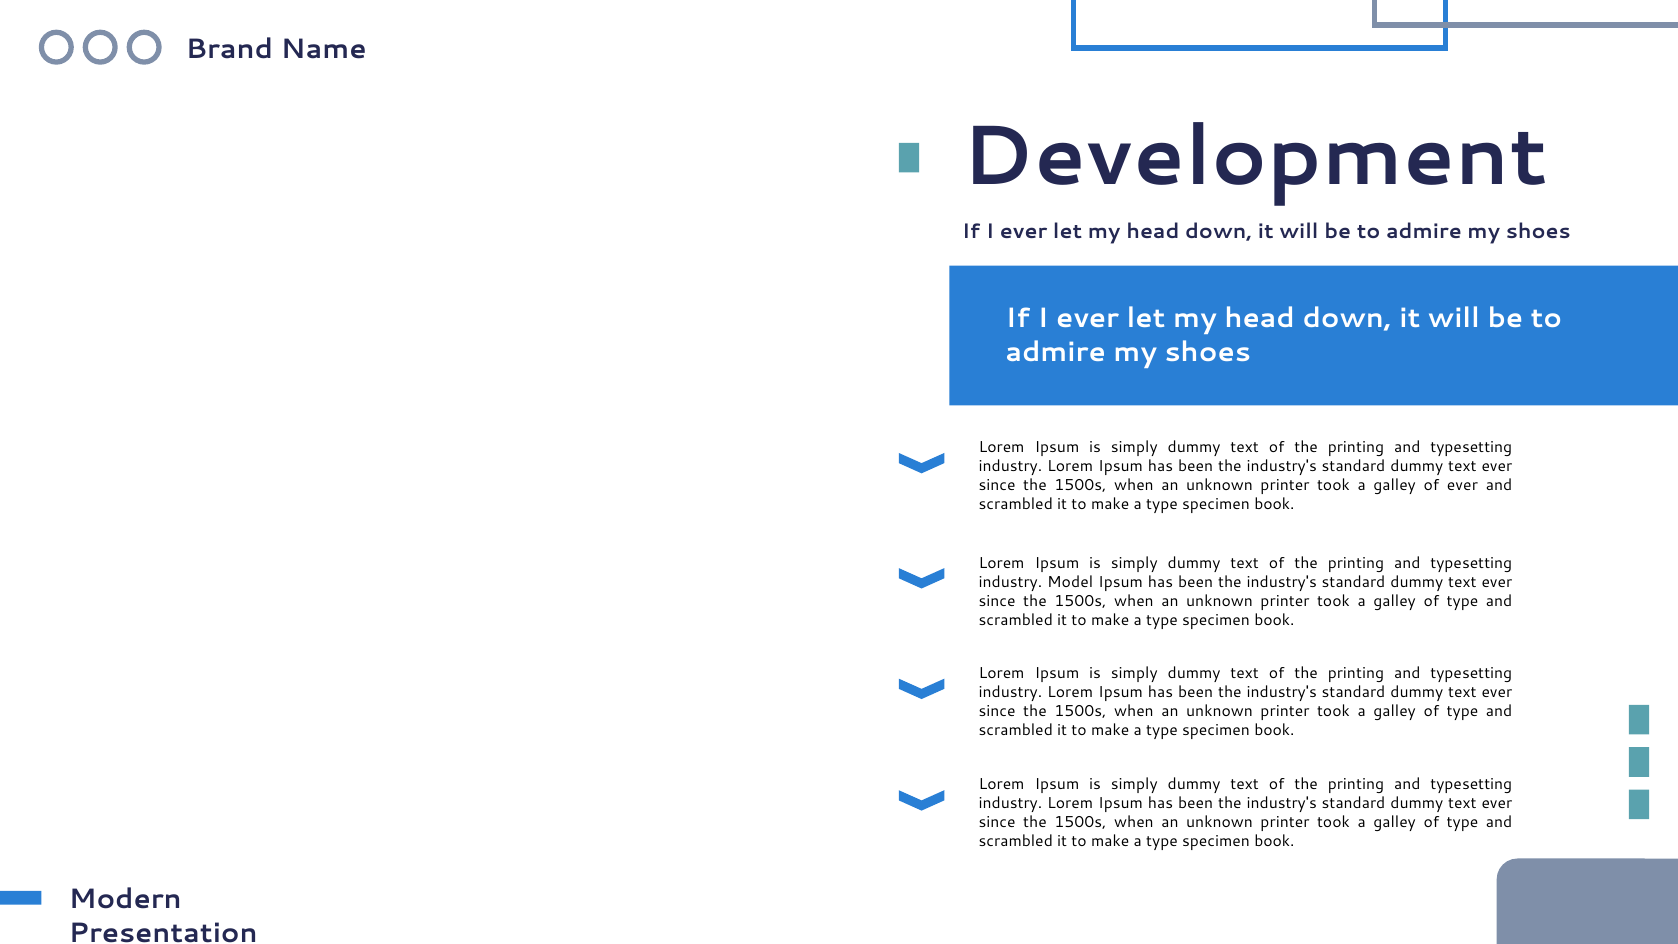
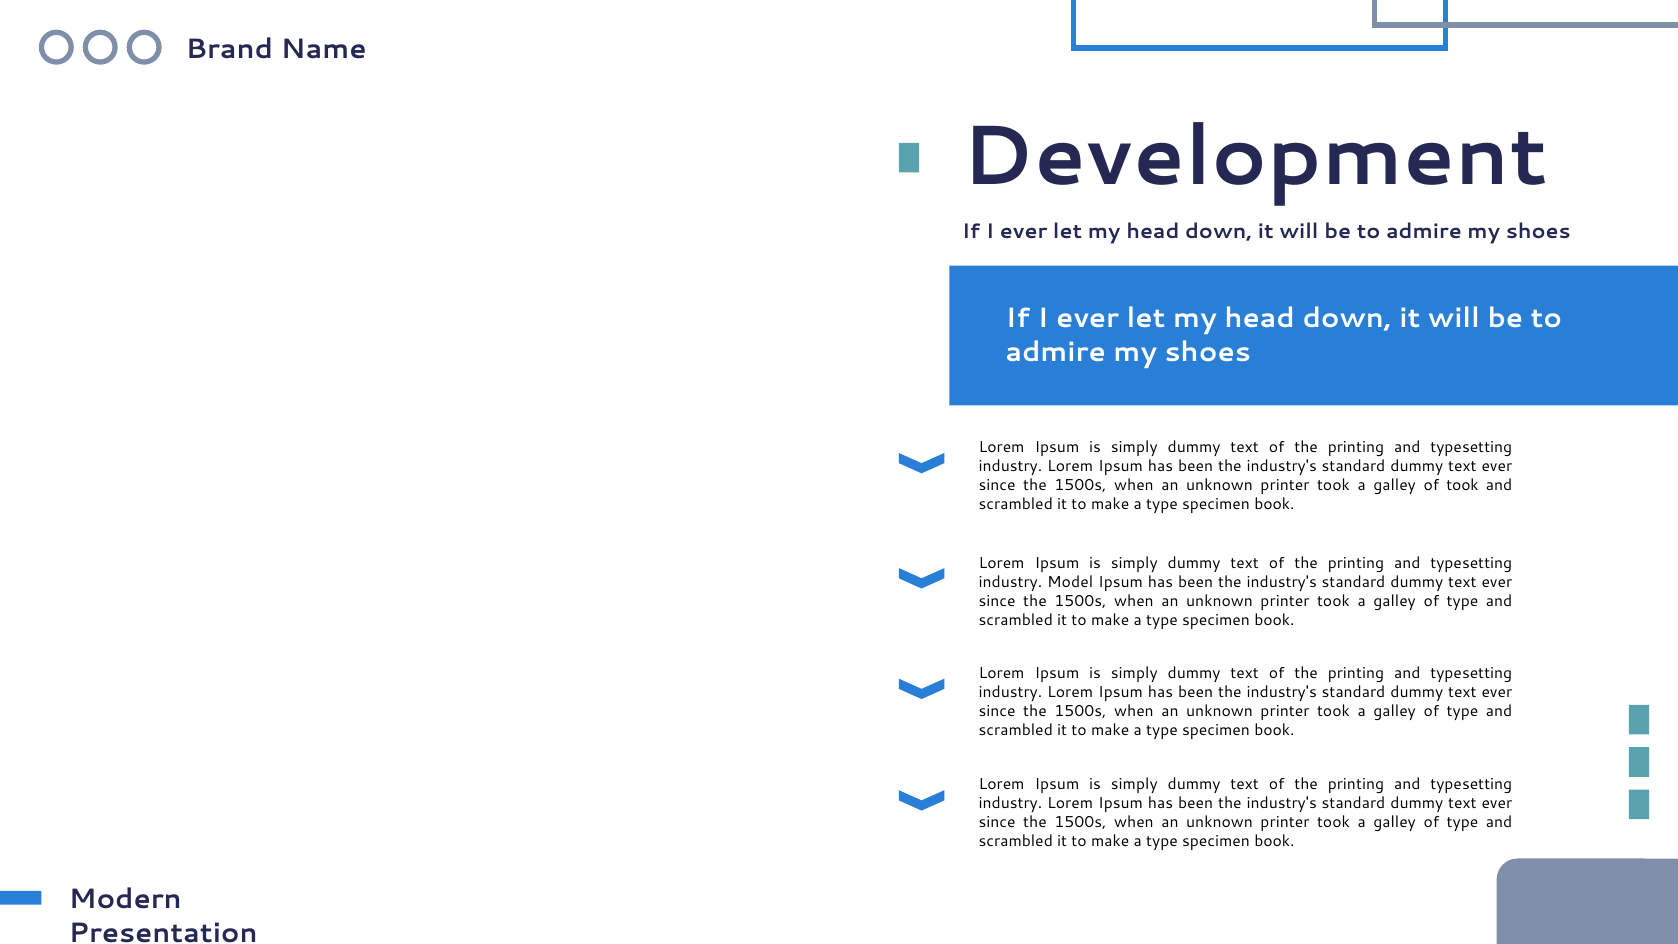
of ever: ever -> took
